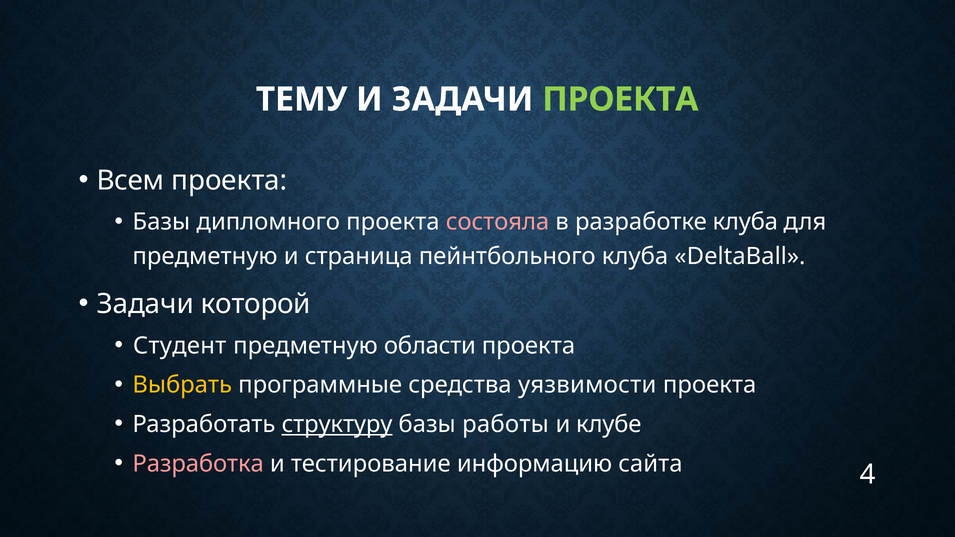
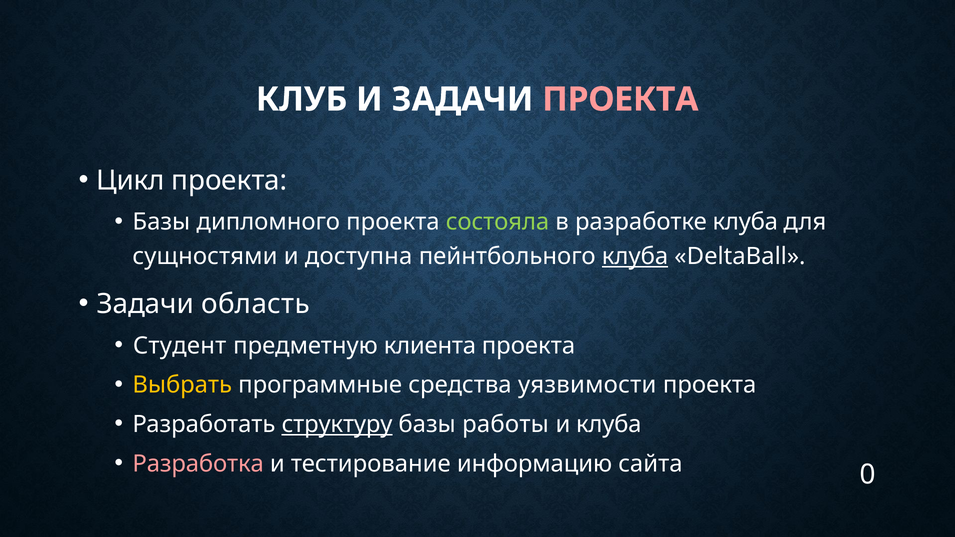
ТЕМУ: ТЕМУ -> КЛУБ
ПРОЕКТА at (620, 99) colour: light green -> pink
Всем: Всем -> Цикл
состояла colour: pink -> light green
предметную at (205, 256): предметную -> сущностями
страница: страница -> доступна
клуба at (635, 256) underline: none -> present
которой: которой -> область
области: области -> клиента
и клубе: клубе -> клуба
4: 4 -> 0
